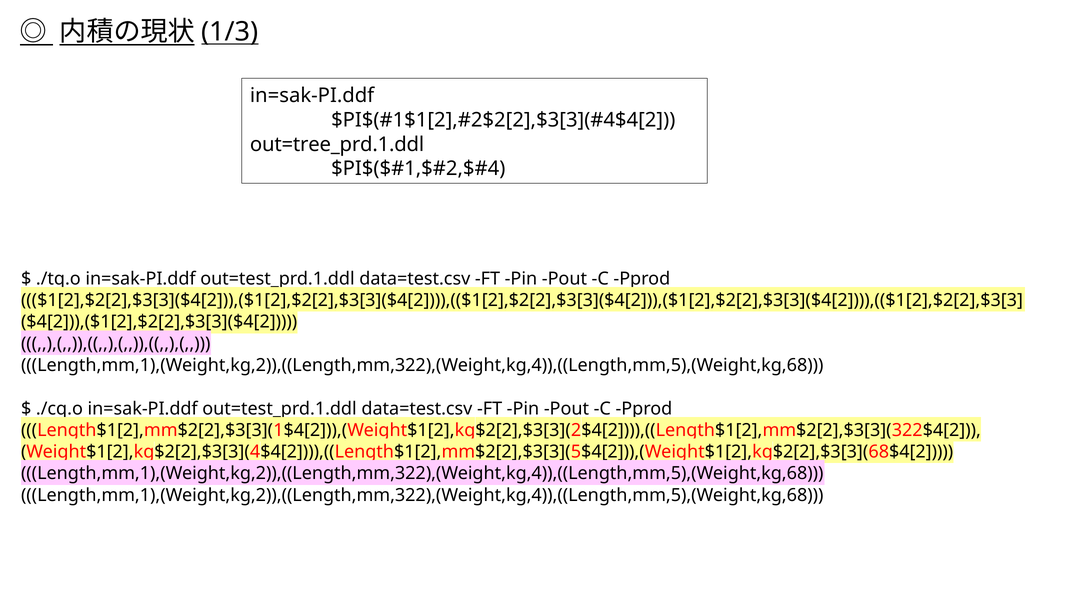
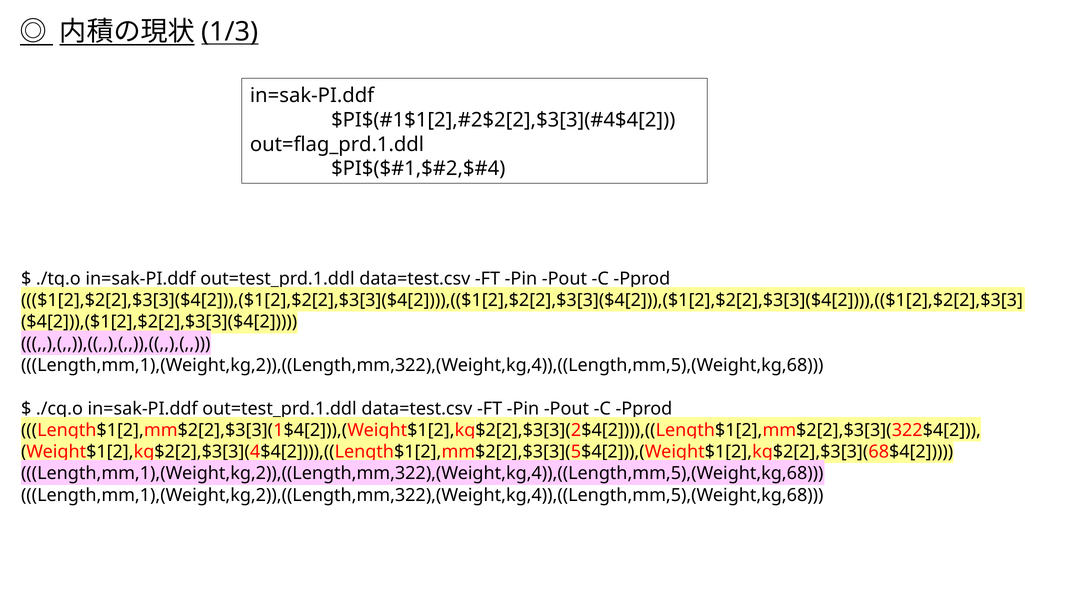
out=tree_prd.1.ddl: out=tree_prd.1.ddl -> out=flag_prd.1.ddl
